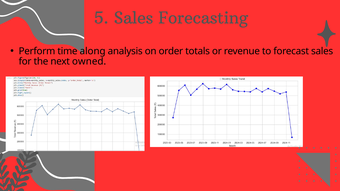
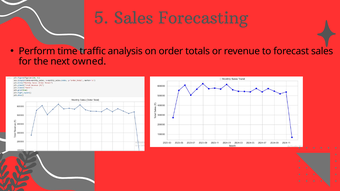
along: along -> traffic
